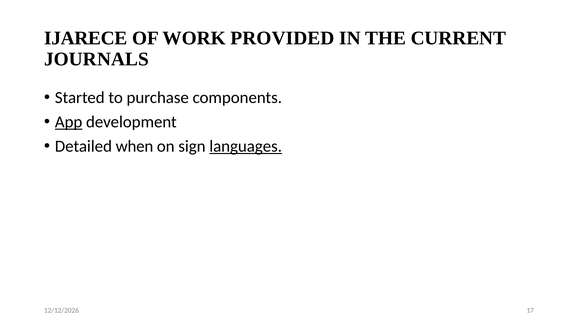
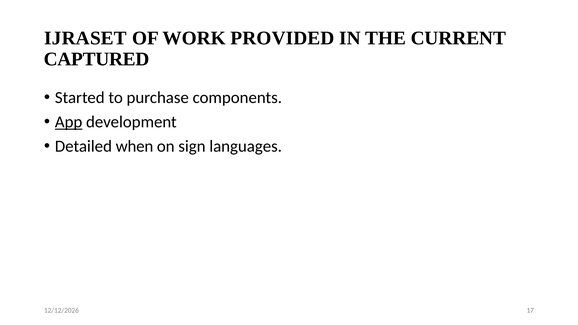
IJARECE: IJARECE -> IJRASET
JOURNALS: JOURNALS -> CAPTURED
languages underline: present -> none
